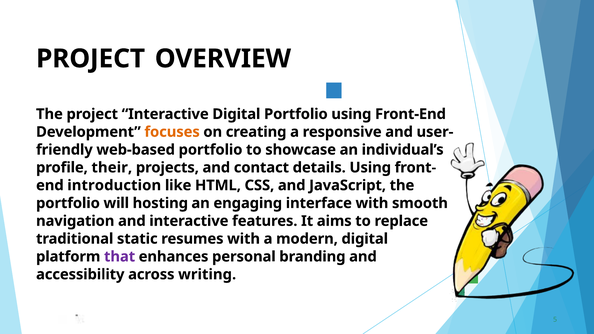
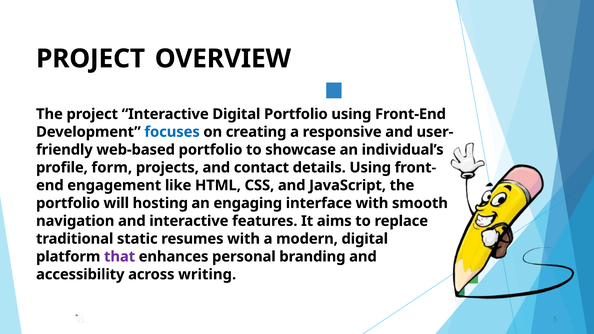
focuses colour: orange -> blue
their: their -> form
introduction: introduction -> engagement
